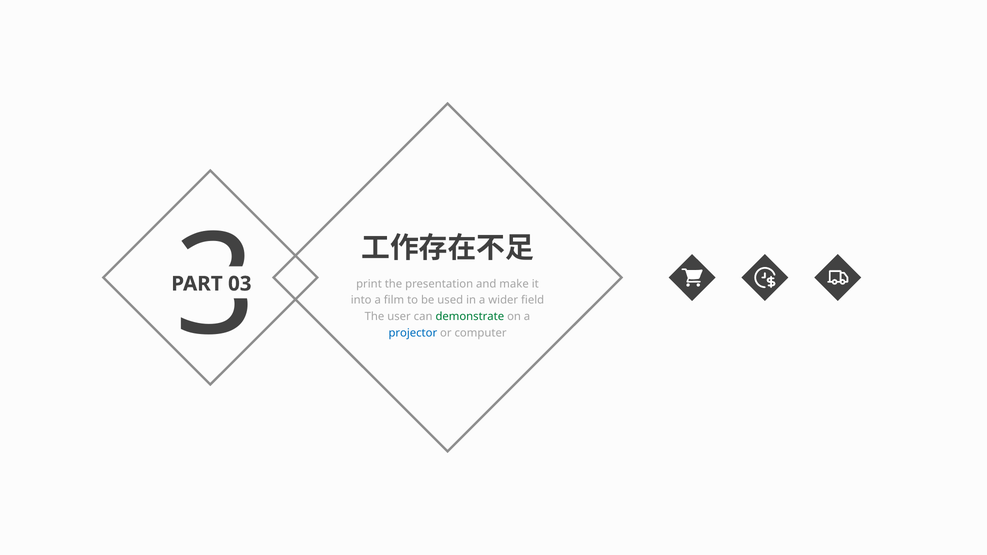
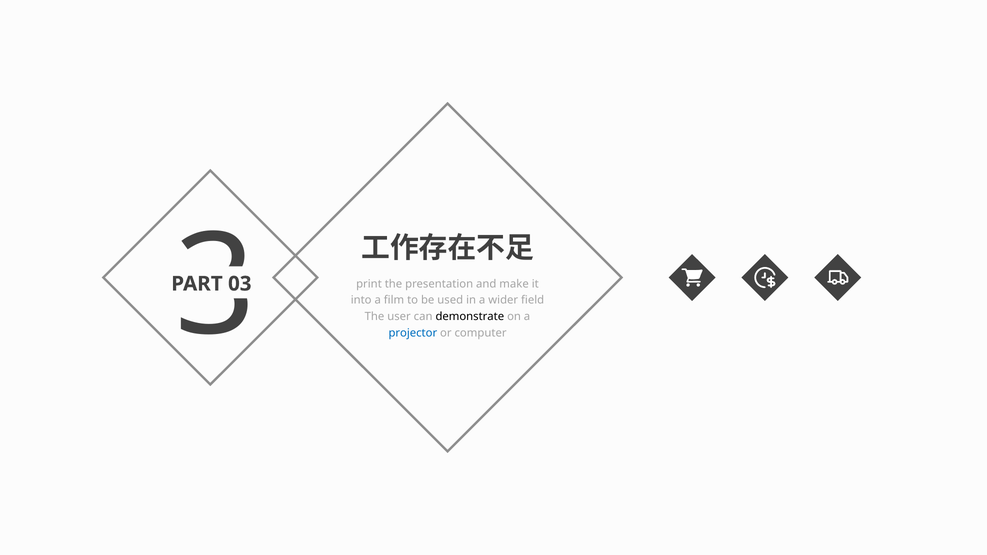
demonstrate colour: green -> black
